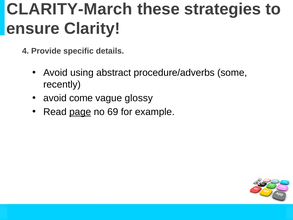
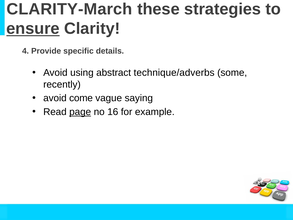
ensure underline: none -> present
procedure/adverbs: procedure/adverbs -> technique/adverbs
glossy: glossy -> saying
69: 69 -> 16
